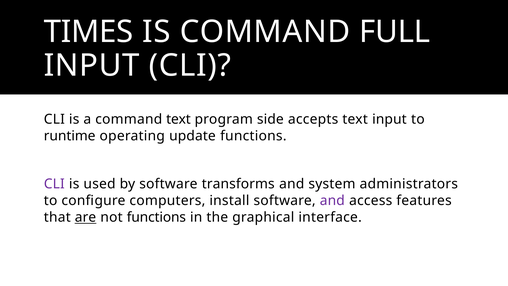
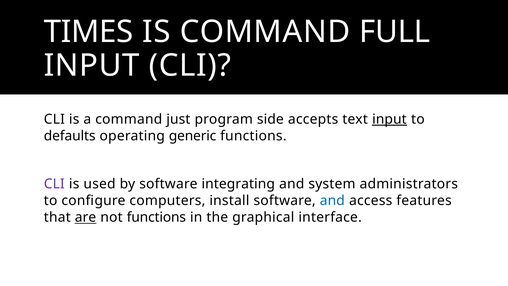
command text: text -> just
input at (389, 119) underline: none -> present
runtime: runtime -> defaults
update: update -> generic
transforms: transforms -> integrating
and at (332, 201) colour: purple -> blue
